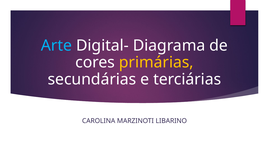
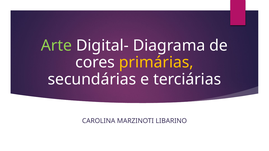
Arte colour: light blue -> light green
